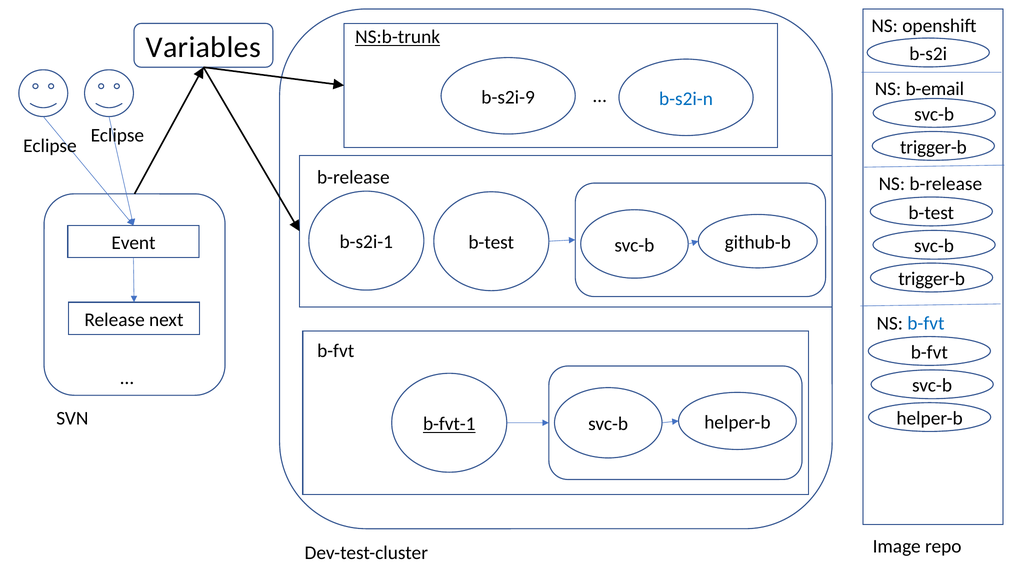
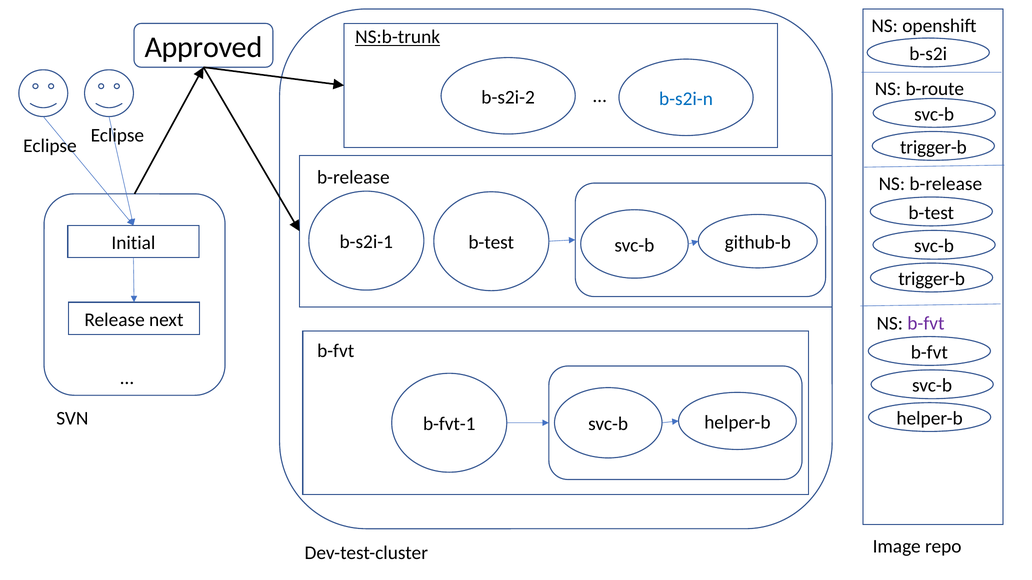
Variables: Variables -> Approved
b-email: b-email -> b-route
b-s2i-9: b-s2i-9 -> b-s2i-2
Event: Event -> Initial
b-fvt at (926, 324) colour: blue -> purple
b-fvt-1 underline: present -> none
